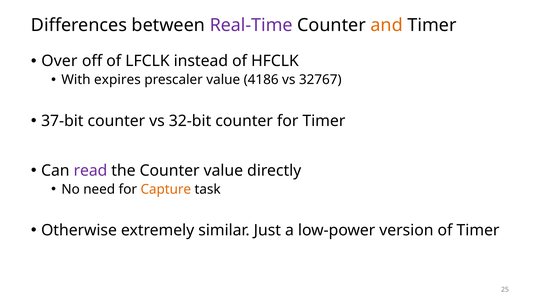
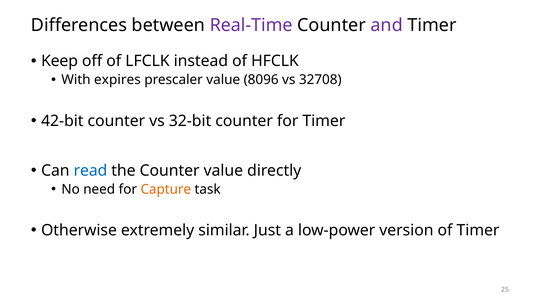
and colour: orange -> purple
Over: Over -> Keep
4186: 4186 -> 8096
32767: 32767 -> 32708
37-bit: 37-bit -> 42-bit
read colour: purple -> blue
